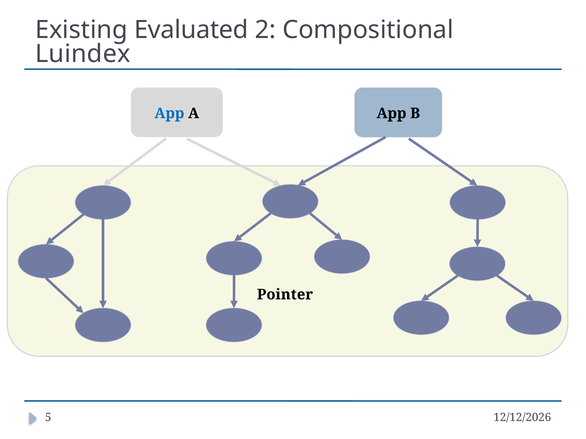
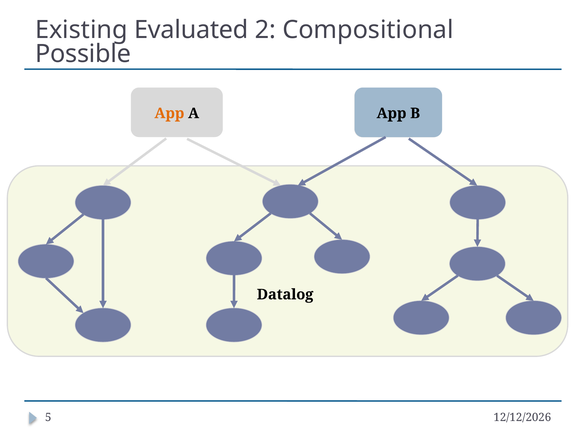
Luindex: Luindex -> Possible
App at (169, 113) colour: blue -> orange
Pointer: Pointer -> Datalog
